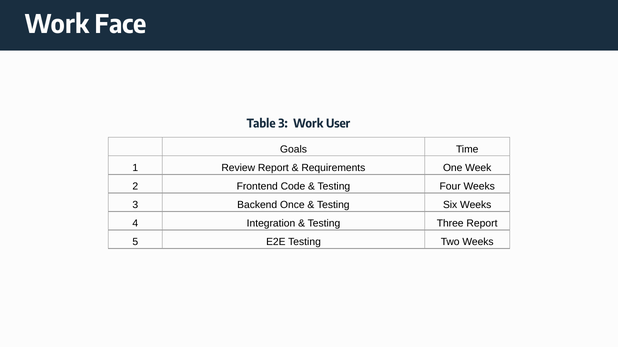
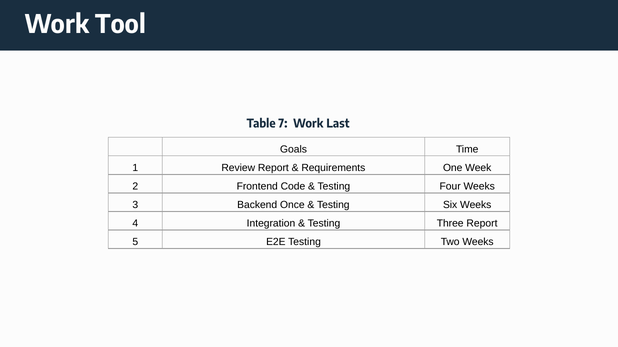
Face: Face -> Tool
Table 3: 3 -> 7
User: User -> Last
